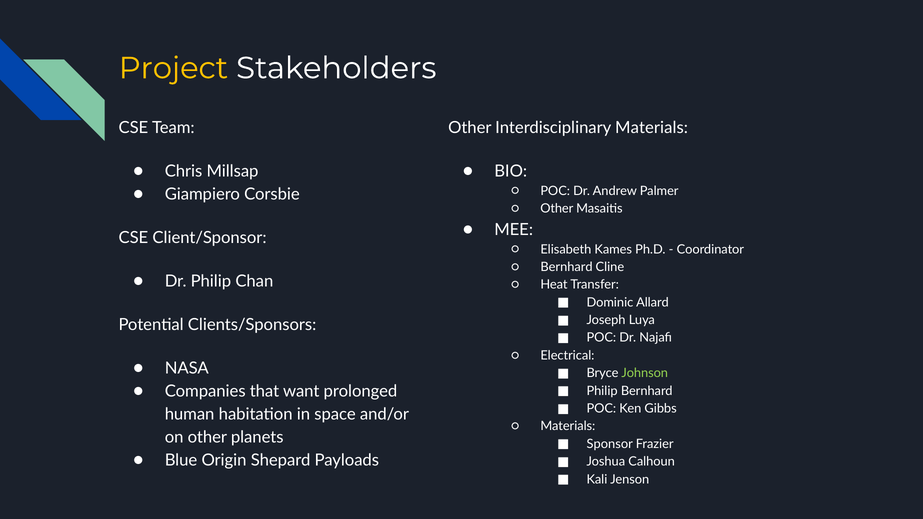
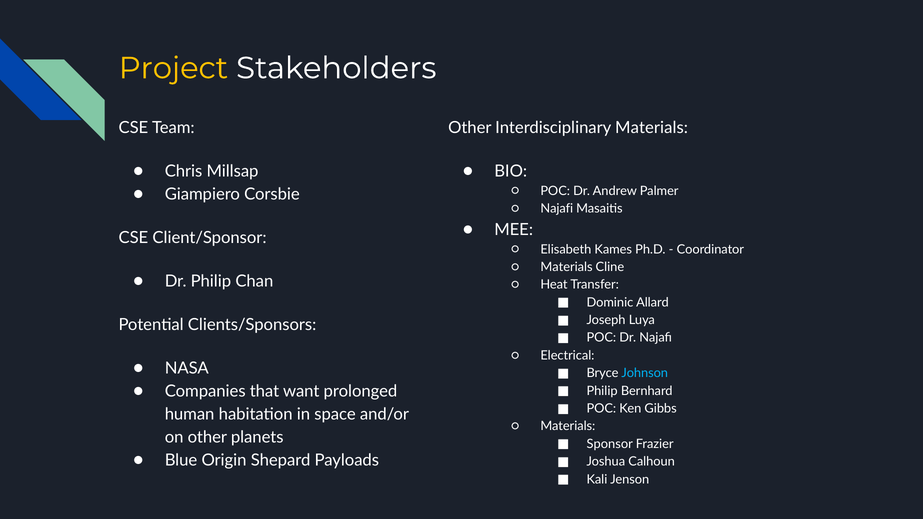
Other at (557, 209): Other -> Najafi
Bernhard at (567, 267): Bernhard -> Materials
Johnson colour: light green -> light blue
